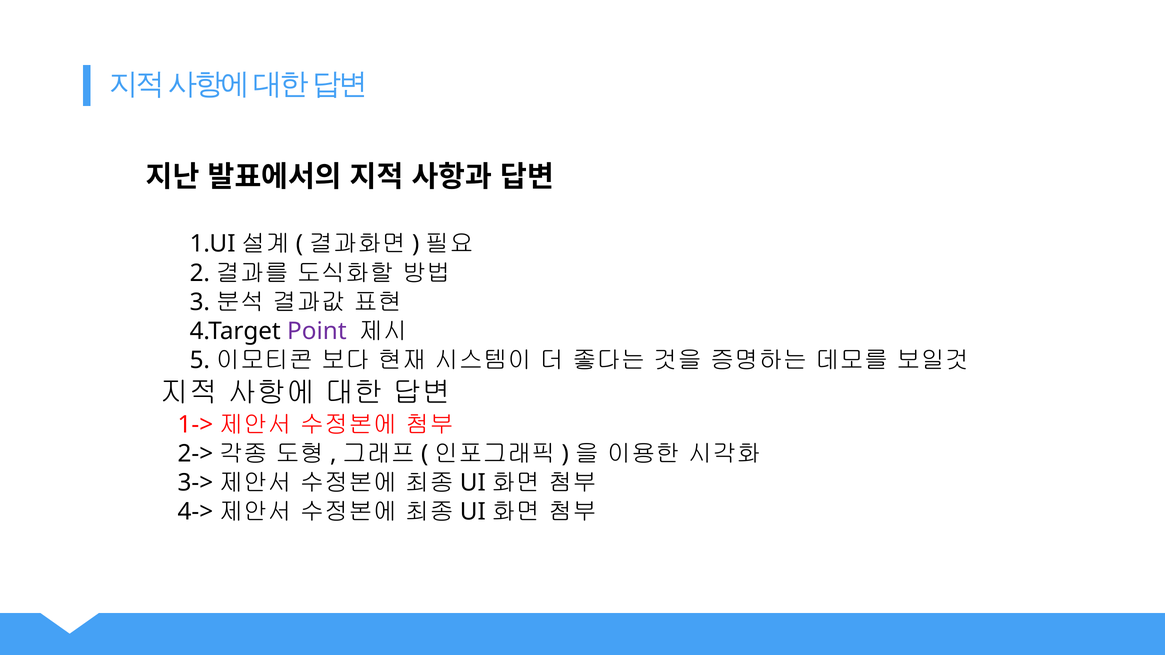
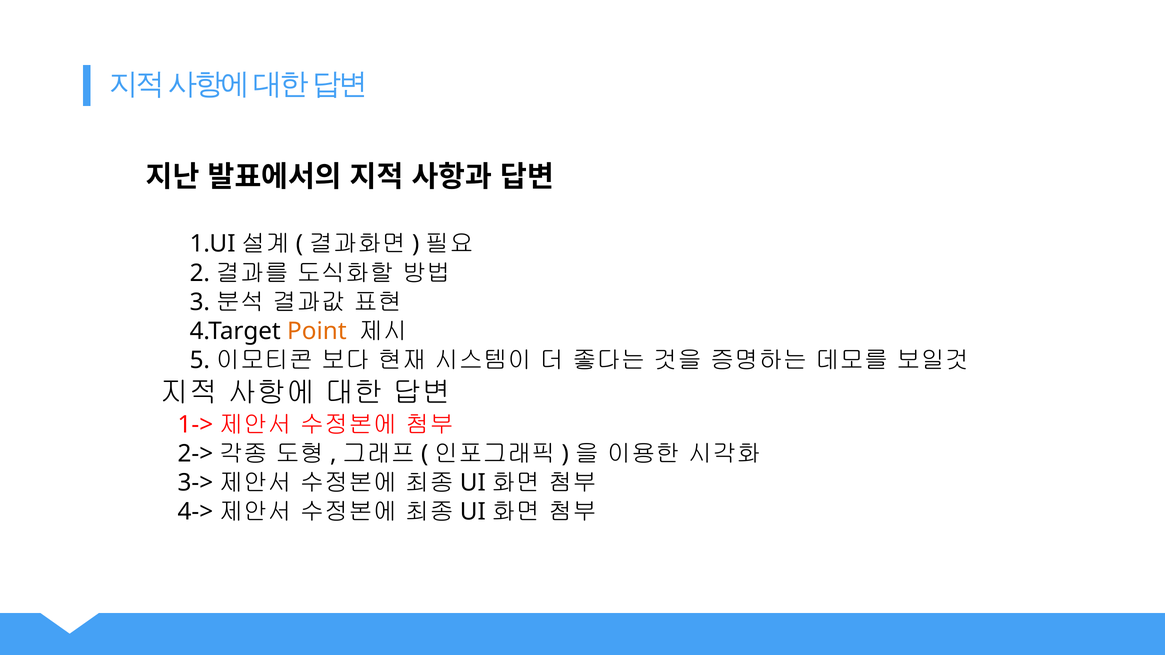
Point colour: purple -> orange
